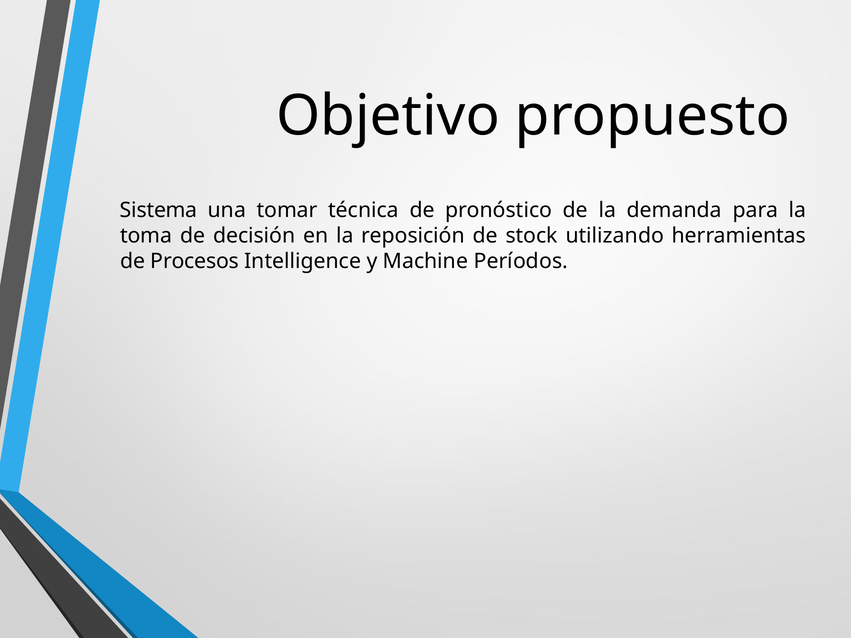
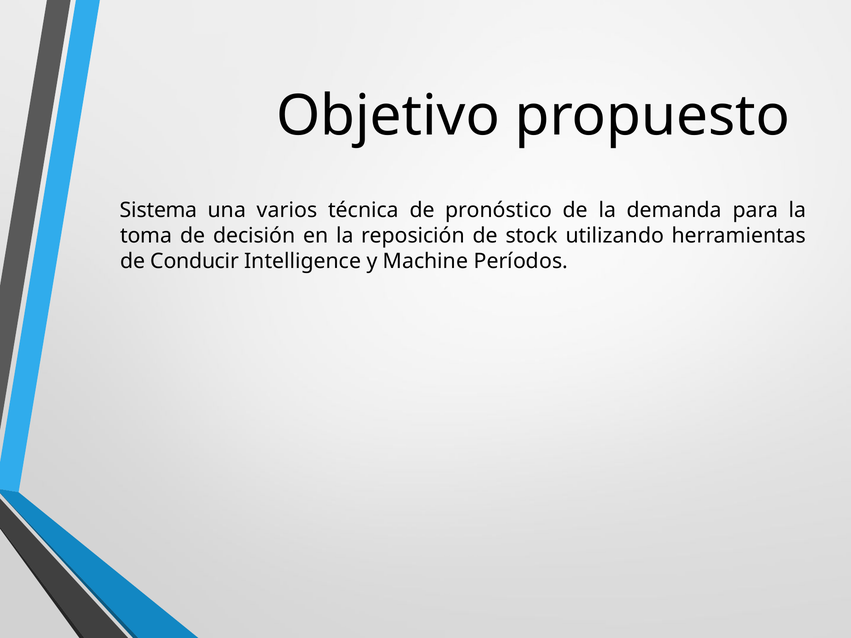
tomar: tomar -> varios
Procesos: Procesos -> Conducir
